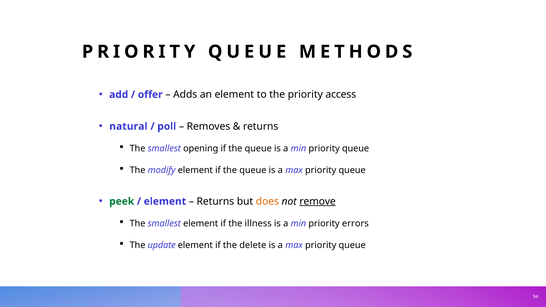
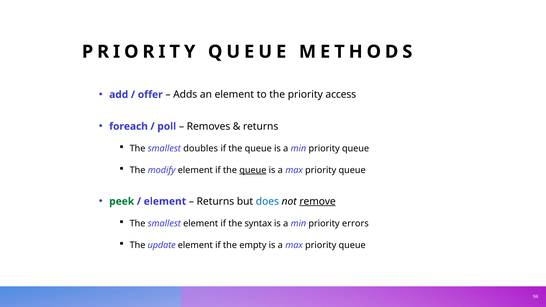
natural: natural -> foreach
opening: opening -> doubles
queue at (253, 170) underline: none -> present
does colour: orange -> blue
illness: illness -> syntax
delete: delete -> empty
